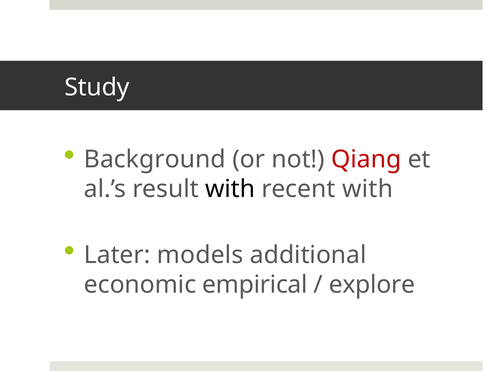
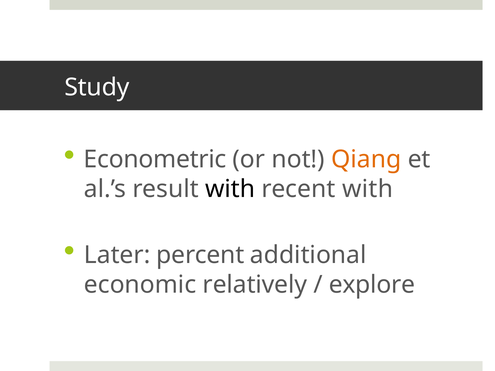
Background: Background -> Econometric
Qiang colour: red -> orange
models: models -> percent
empirical: empirical -> relatively
